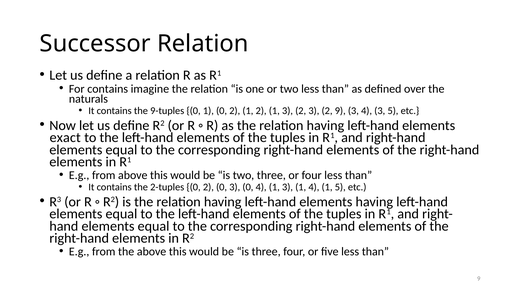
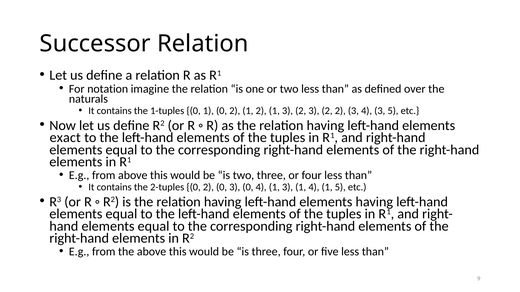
For contains: contains -> notation
9-tuples: 9-tuples -> 1-tuples
2 9: 9 -> 2
